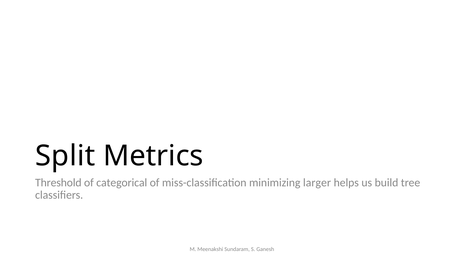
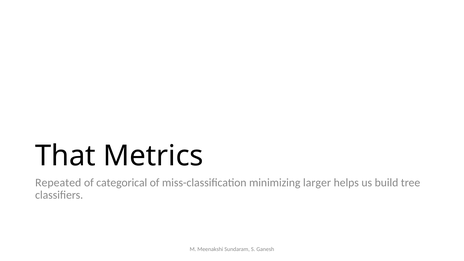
Split: Split -> That
Threshold: Threshold -> Repeated
